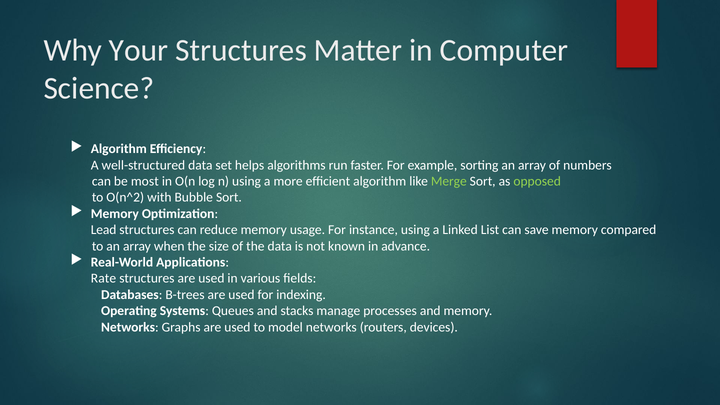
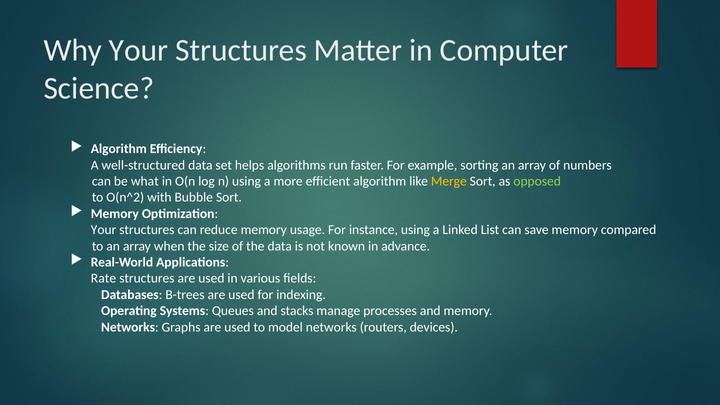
most: most -> what
Merge colour: light green -> yellow
Lead at (104, 230): Lead -> Your
